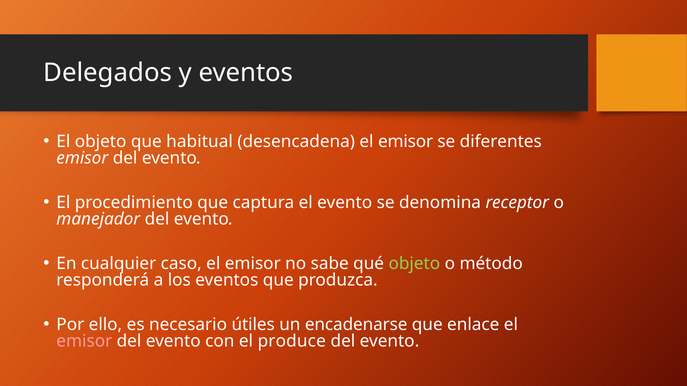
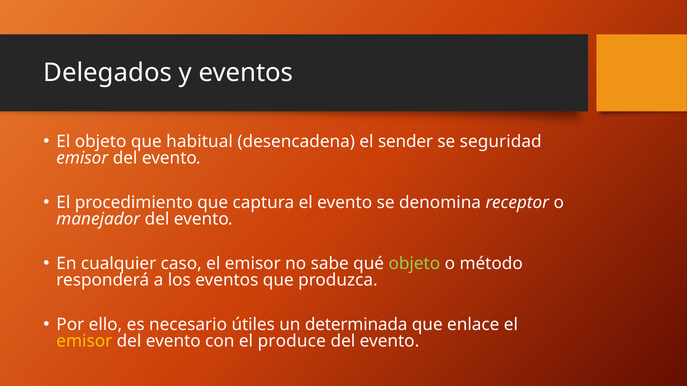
desencadena el emisor: emisor -> sender
diferentes: diferentes -> seguridad
encadenarse: encadenarse -> determinada
emisor at (84, 341) colour: pink -> yellow
